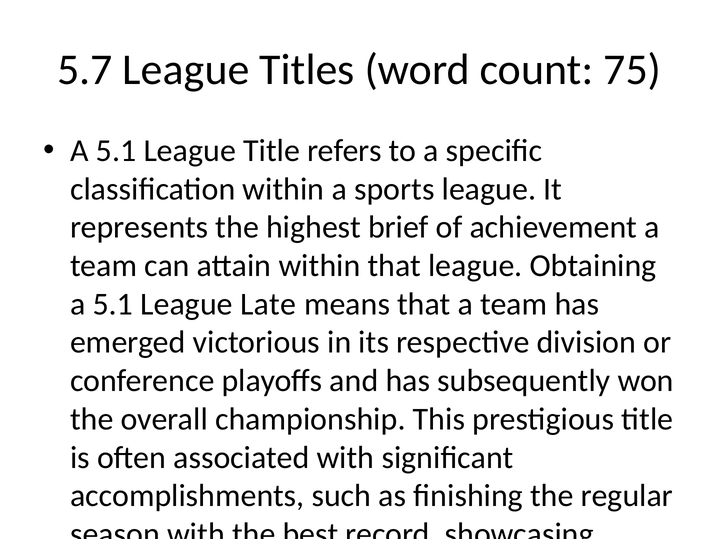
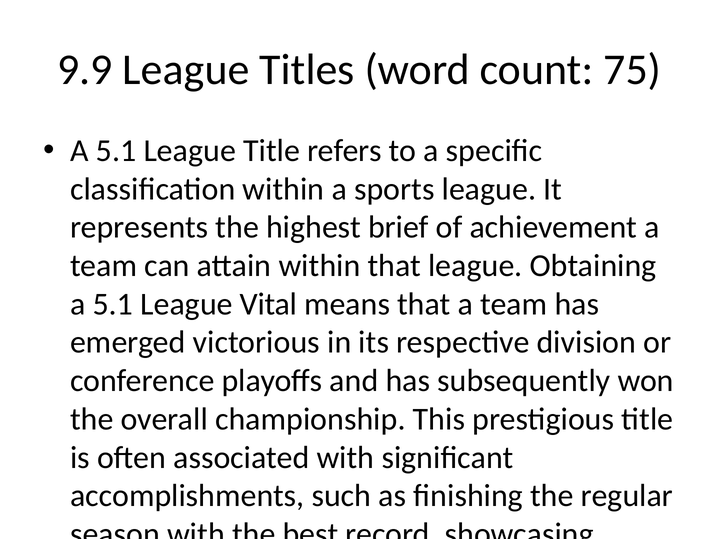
5.7: 5.7 -> 9.9
Late: Late -> Vital
